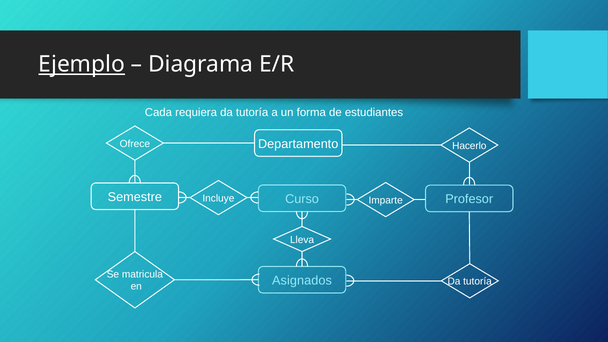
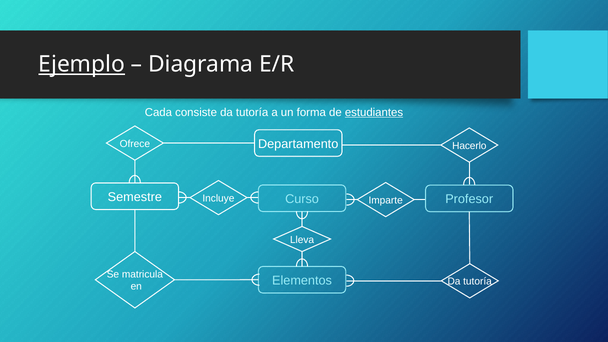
requiera: requiera -> consiste
estudiantes underline: none -> present
Asignados: Asignados -> Elementos
